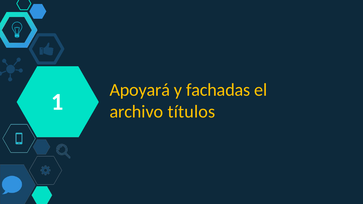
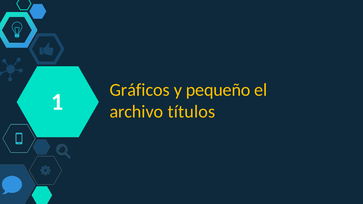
Apoyará: Apoyará -> Gráficos
fachadas: fachadas -> pequeño
